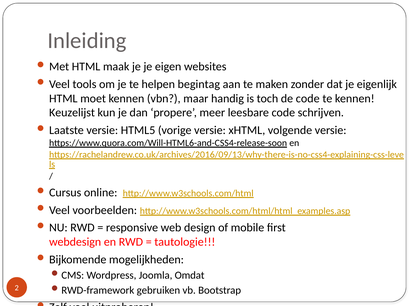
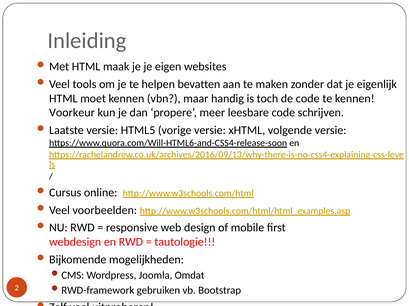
begintag: begintag -> bevatten
Keuzelijst: Keuzelijst -> Voorkeur
